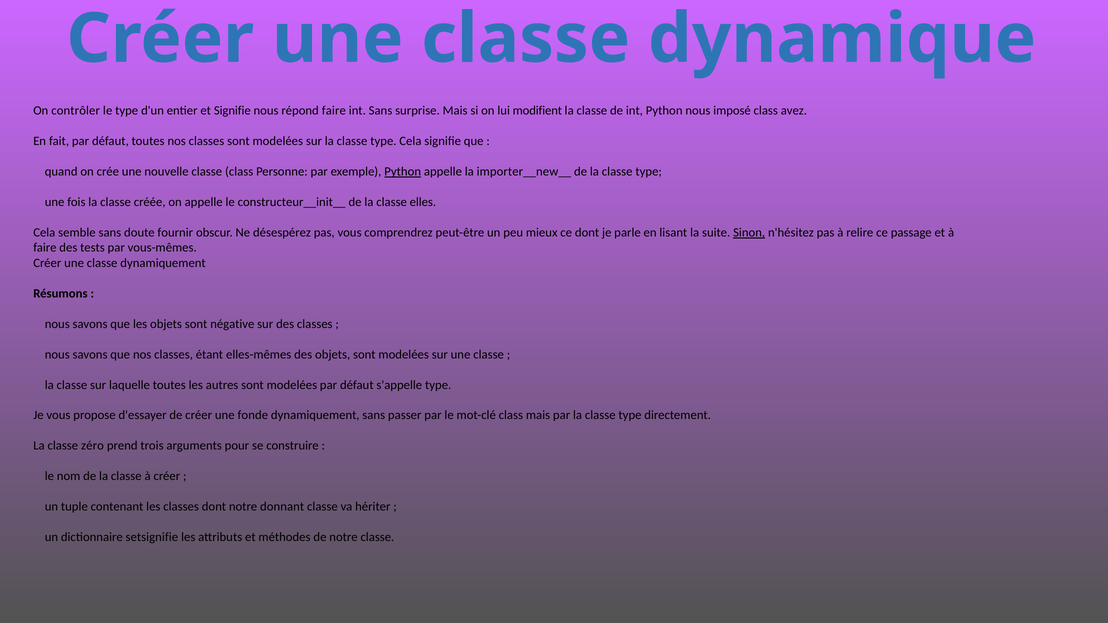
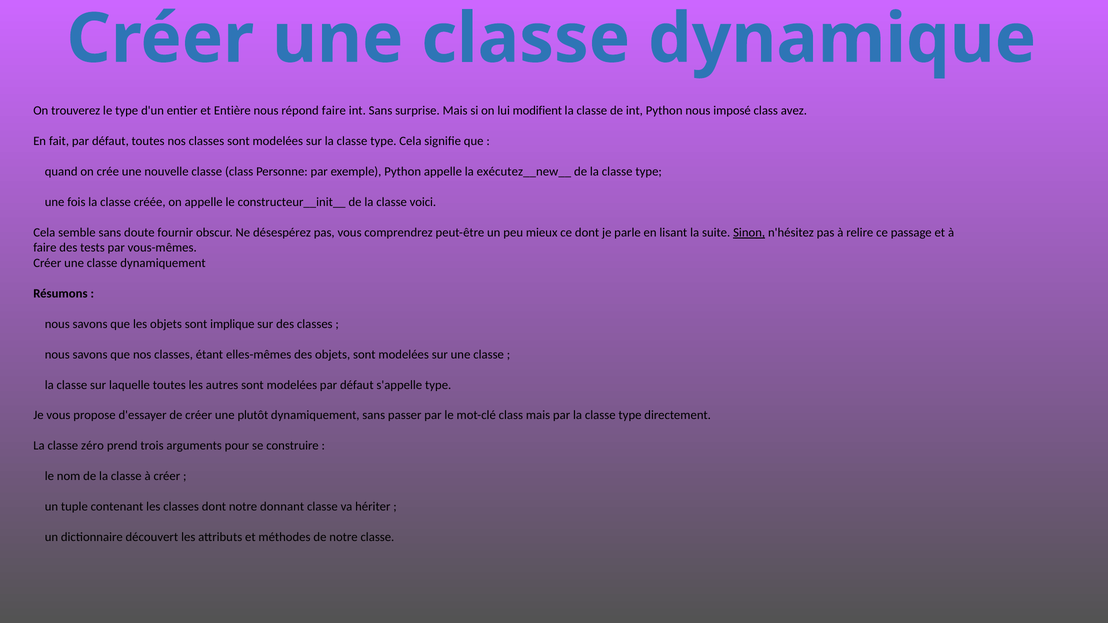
contrôler: contrôler -> trouverez
et Signifie: Signifie -> Entière
Python at (403, 172) underline: present -> none
importer__new__: importer__new__ -> exécutez__new__
elles: elles -> voici
négative: négative -> implique
fonde: fonde -> plutôt
setsignifie: setsignifie -> découvert
